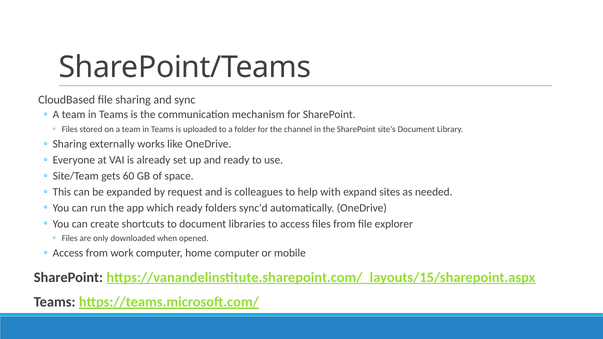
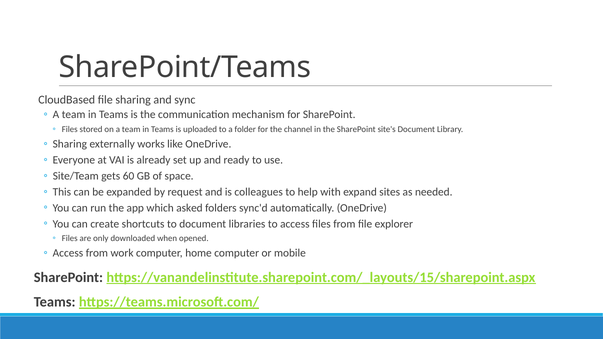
which ready: ready -> asked
